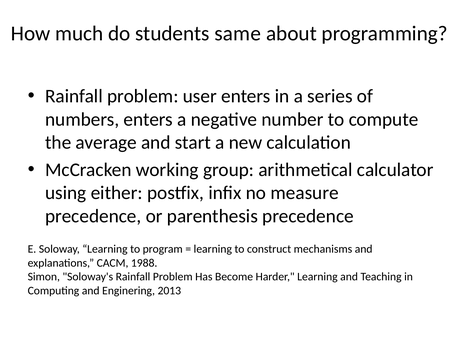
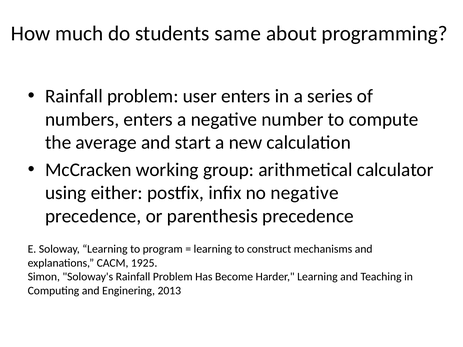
no measure: measure -> negative
1988: 1988 -> 1925
